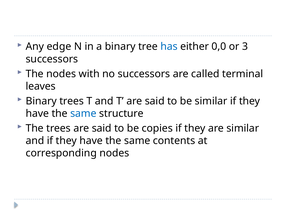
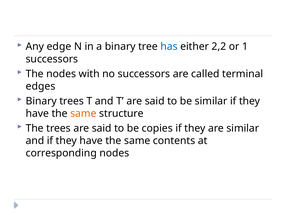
0,0: 0,0 -> 2,2
3: 3 -> 1
leaves: leaves -> edges
same at (83, 113) colour: blue -> orange
